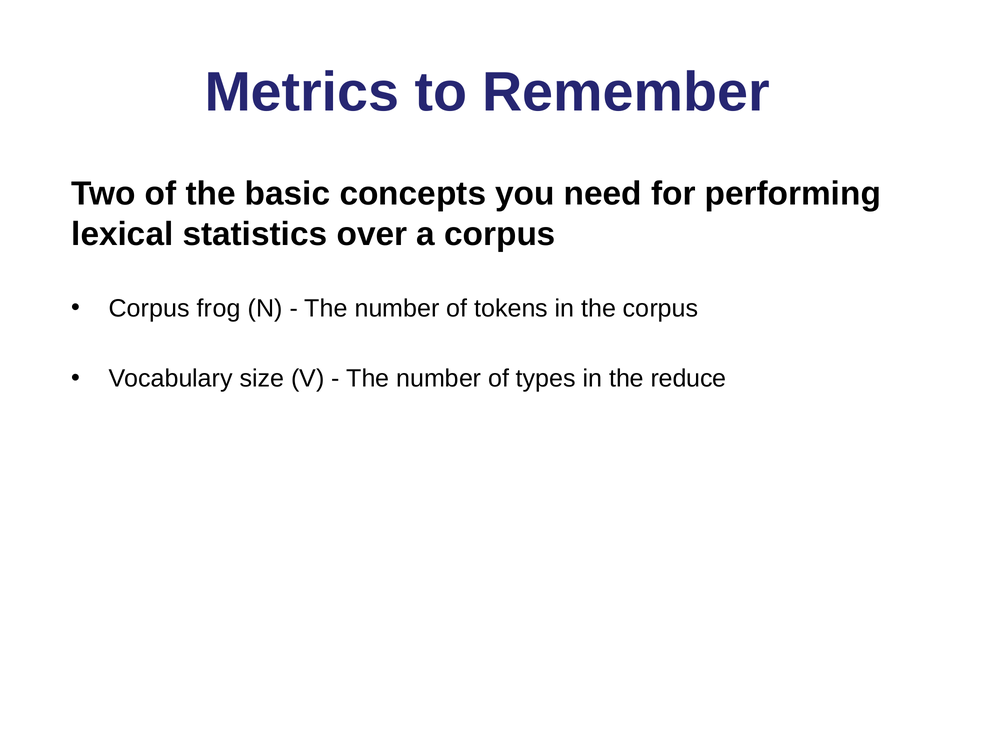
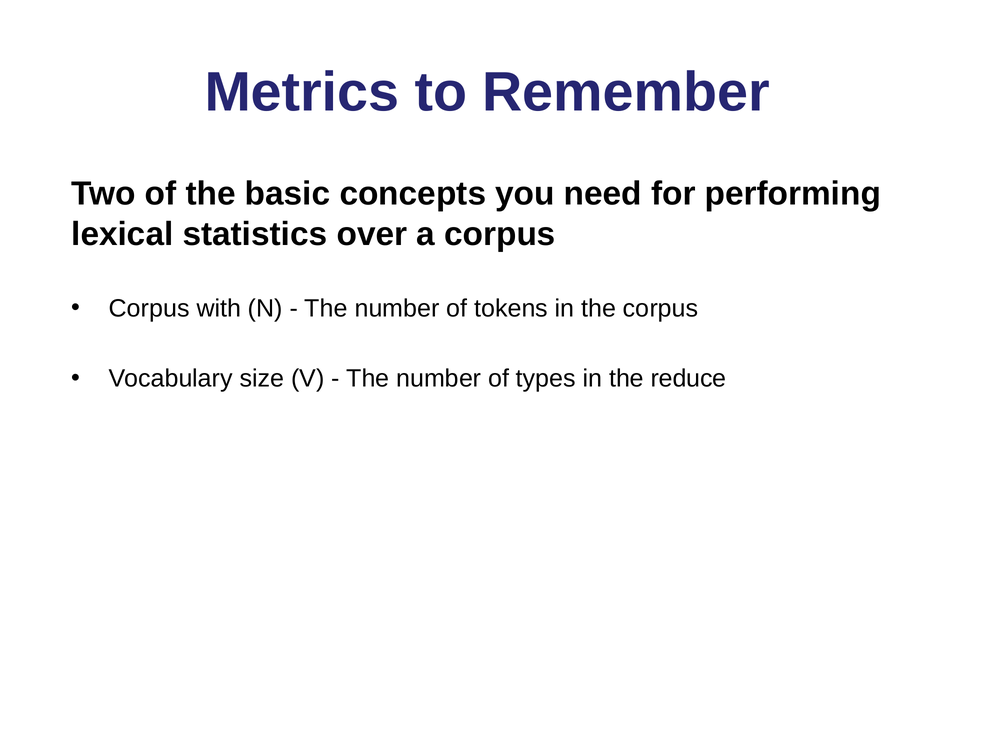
frog: frog -> with
